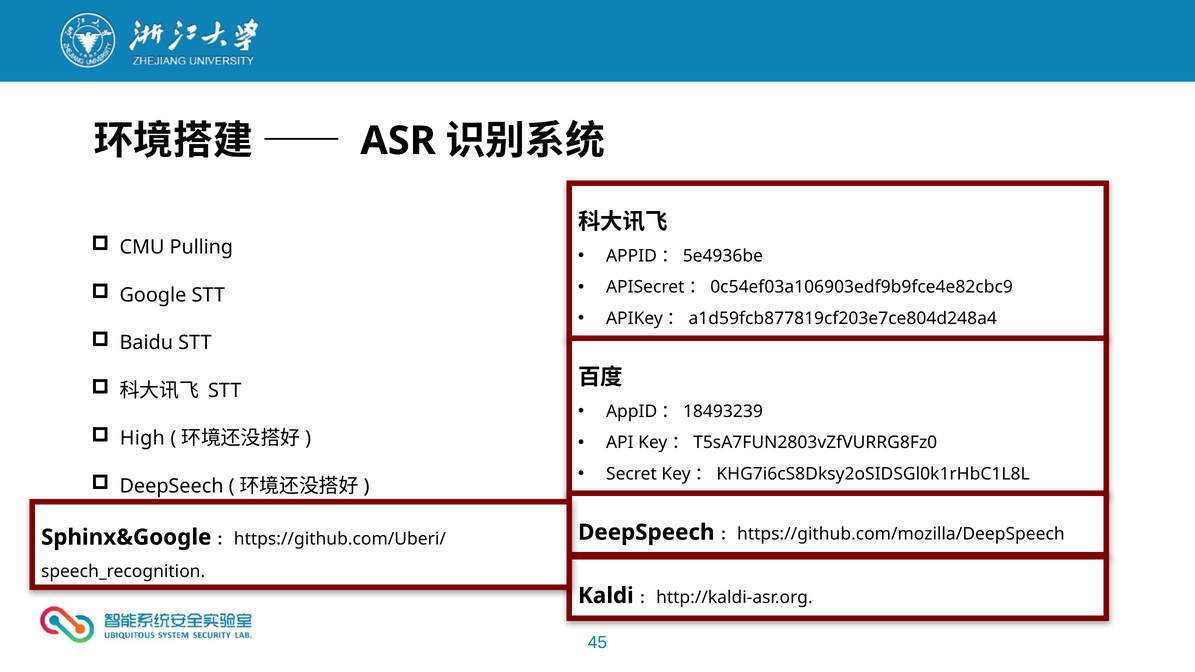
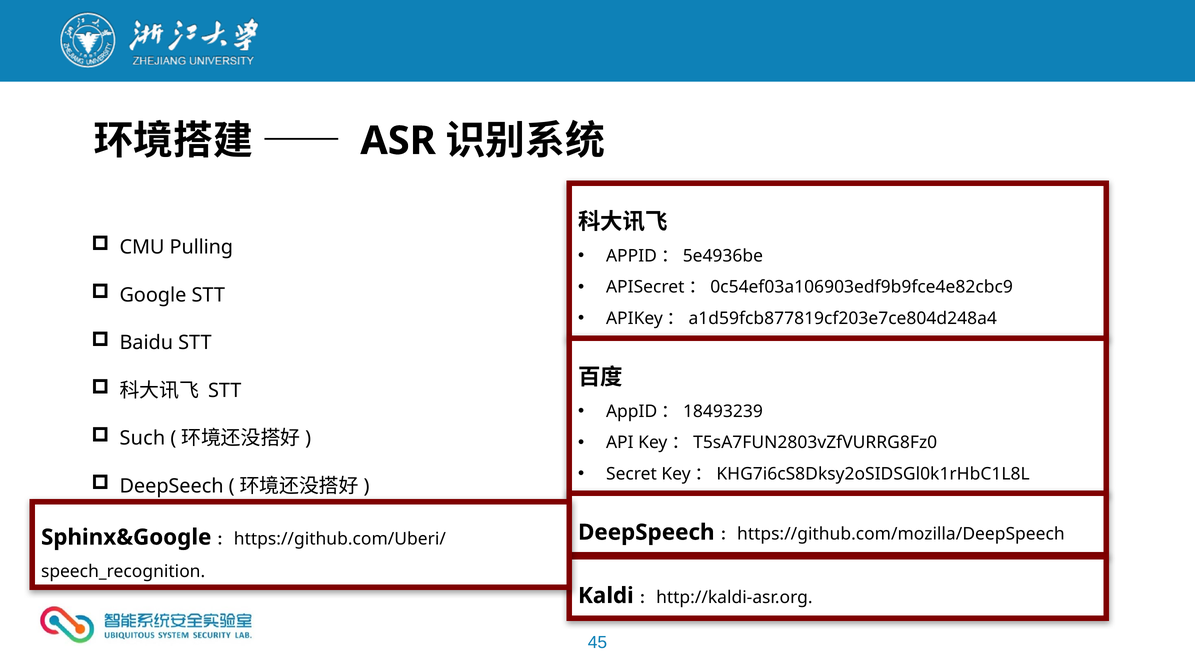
High: High -> Such
